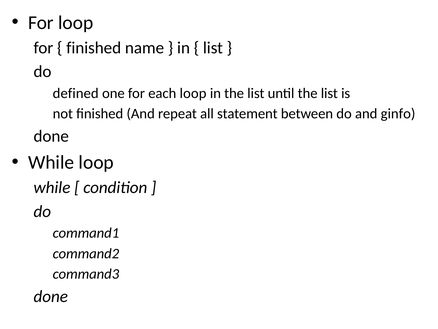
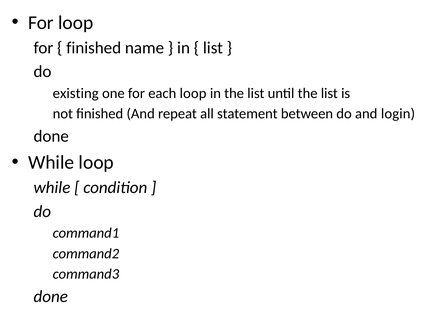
defined: defined -> existing
ginfo: ginfo -> login
